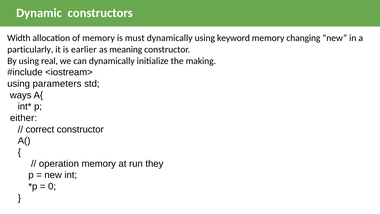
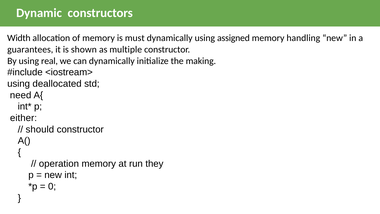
keyword: keyword -> assigned
changing: changing -> handling
particularly: particularly -> guarantees
earlier: earlier -> shown
meaning: meaning -> multiple
parameters: parameters -> deallocated
ways: ways -> need
correct: correct -> should
